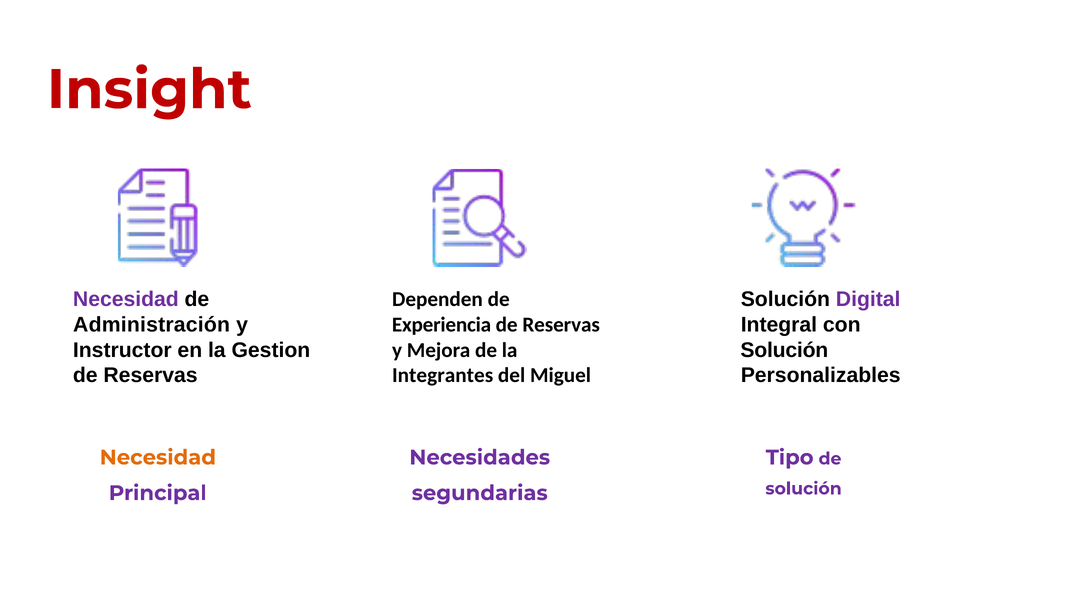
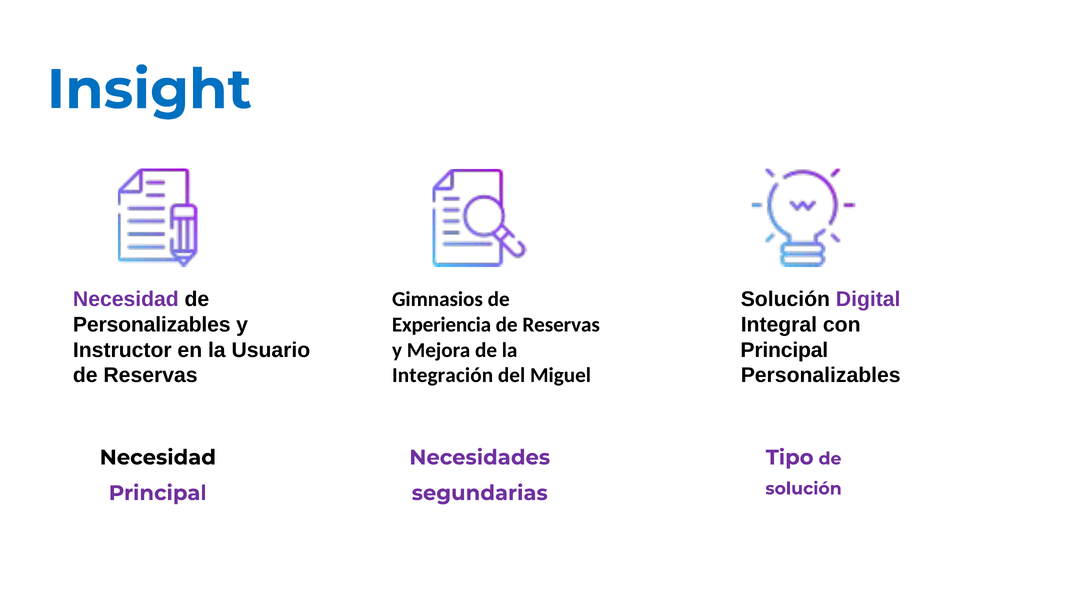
Insight colour: red -> blue
Dependen: Dependen -> Gimnasios
Administración at (152, 325): Administración -> Personalizables
Gestion: Gestion -> Usuario
Solución at (784, 350): Solución -> Principal
Integrantes: Integrantes -> Integración
Necesidad at (158, 458) colour: orange -> black
